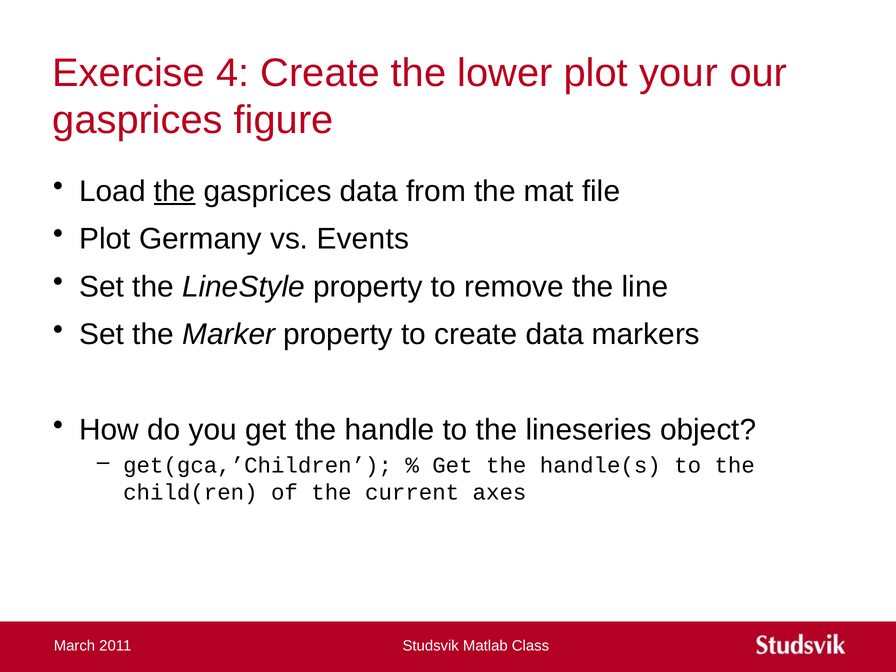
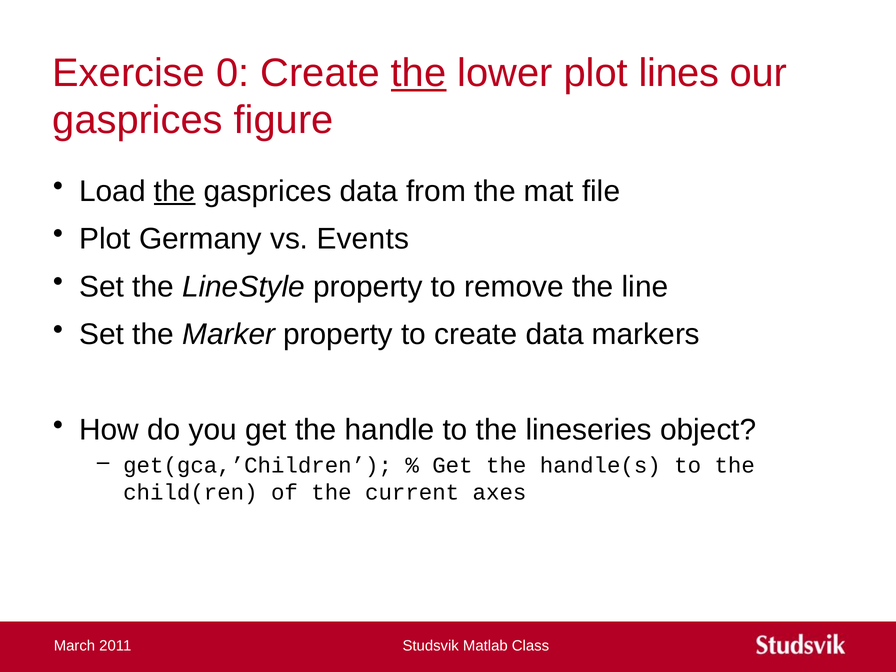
4: 4 -> 0
the at (419, 73) underline: none -> present
your: your -> lines
